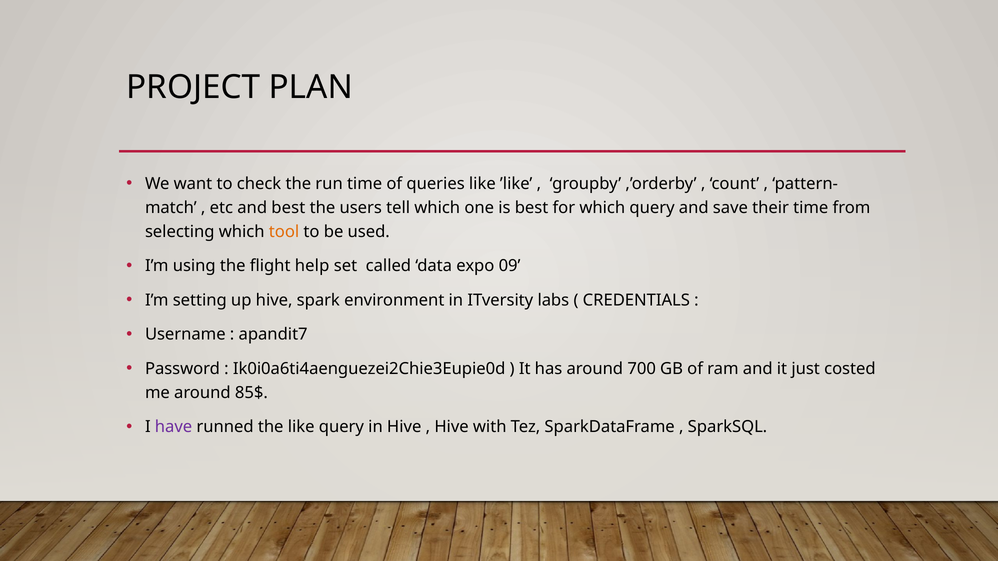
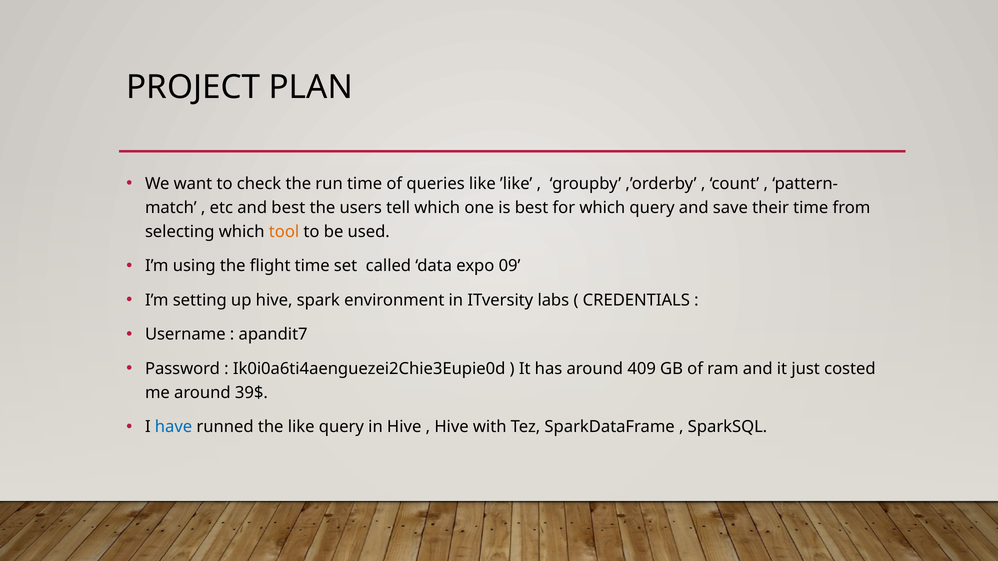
flight help: help -> time
700: 700 -> 409
85$: 85$ -> 39$
have colour: purple -> blue
